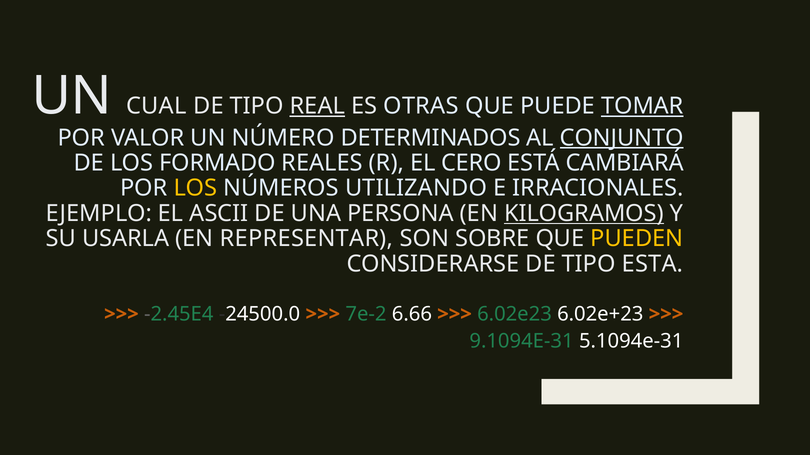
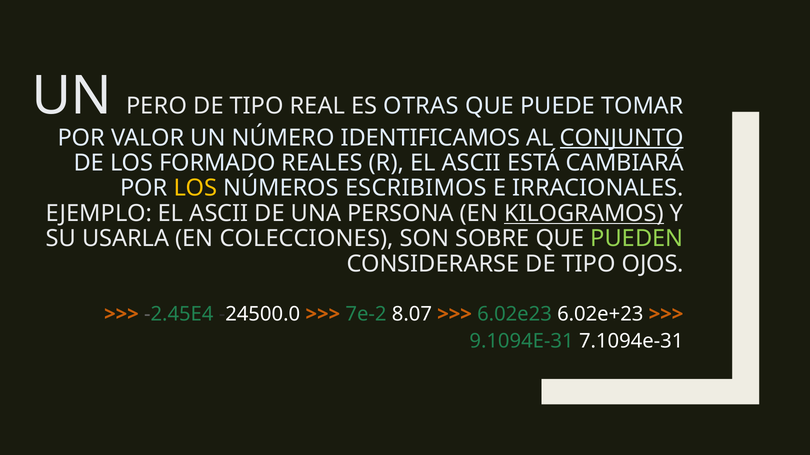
CUAL: CUAL -> PERO
REAL underline: present -> none
TOMAR underline: present -> none
DETERMINADOS: DETERMINADOS -> IDENTIFICAMOS
R EL CERO: CERO -> ASCII
UTILIZANDO: UTILIZANDO -> ESCRIBIMOS
REPRESENTAR: REPRESENTAR -> COLECCIONES
PUEDEN colour: yellow -> light green
ESTA: ESTA -> OJOS
6.66: 6.66 -> 8.07
5.1094e-31: 5.1094e-31 -> 7.1094e-31
